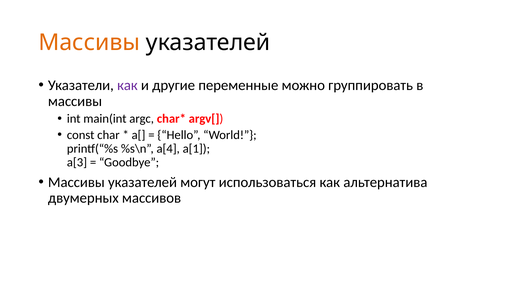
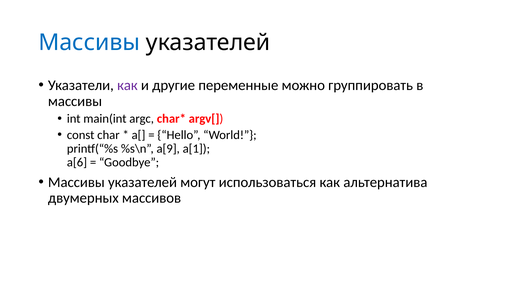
Массивы at (89, 42) colour: orange -> blue
a[4: a[4 -> a[9
a[3: a[3 -> a[6
